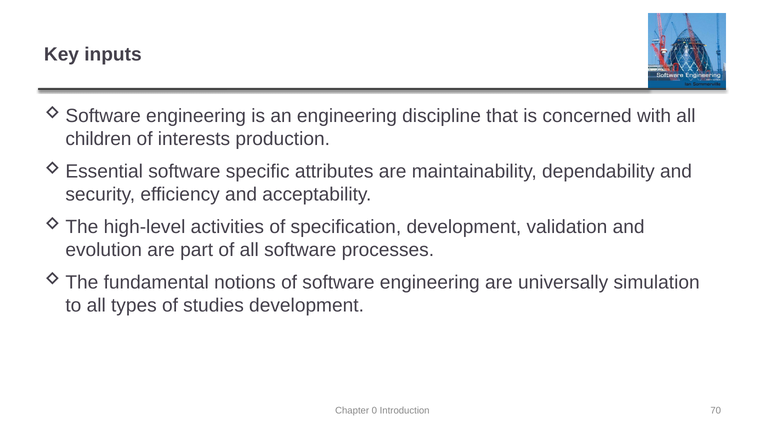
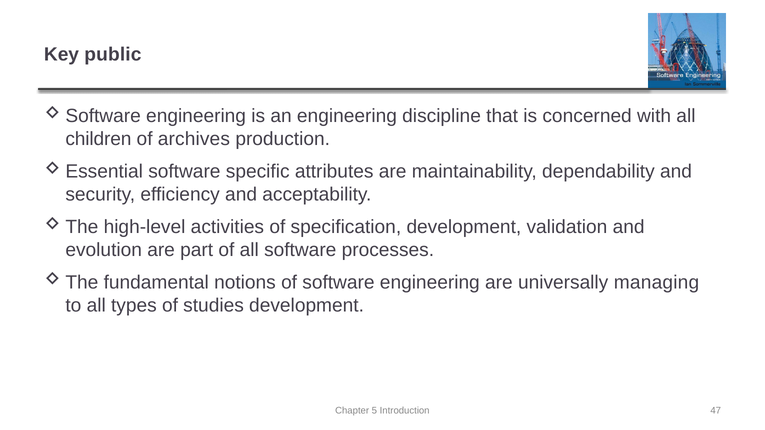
inputs: inputs -> public
interests: interests -> archives
simulation: simulation -> managing
0: 0 -> 5
70: 70 -> 47
